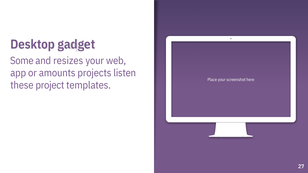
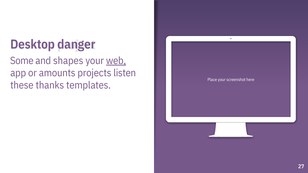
gadget: gadget -> danger
resizes: resizes -> shapes
web underline: none -> present
project: project -> thanks
